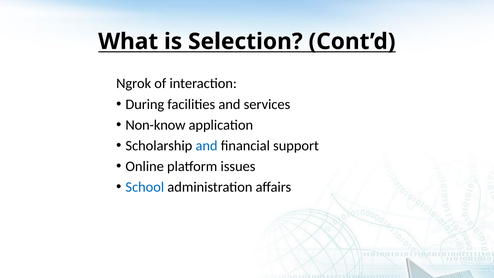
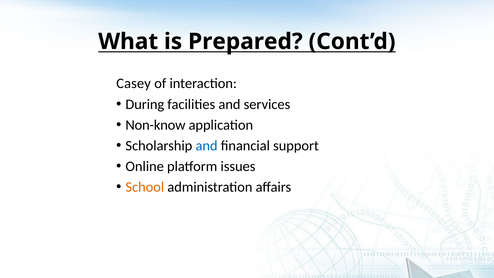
Selection: Selection -> Prepared
Ngrok: Ngrok -> Casey
School colour: blue -> orange
